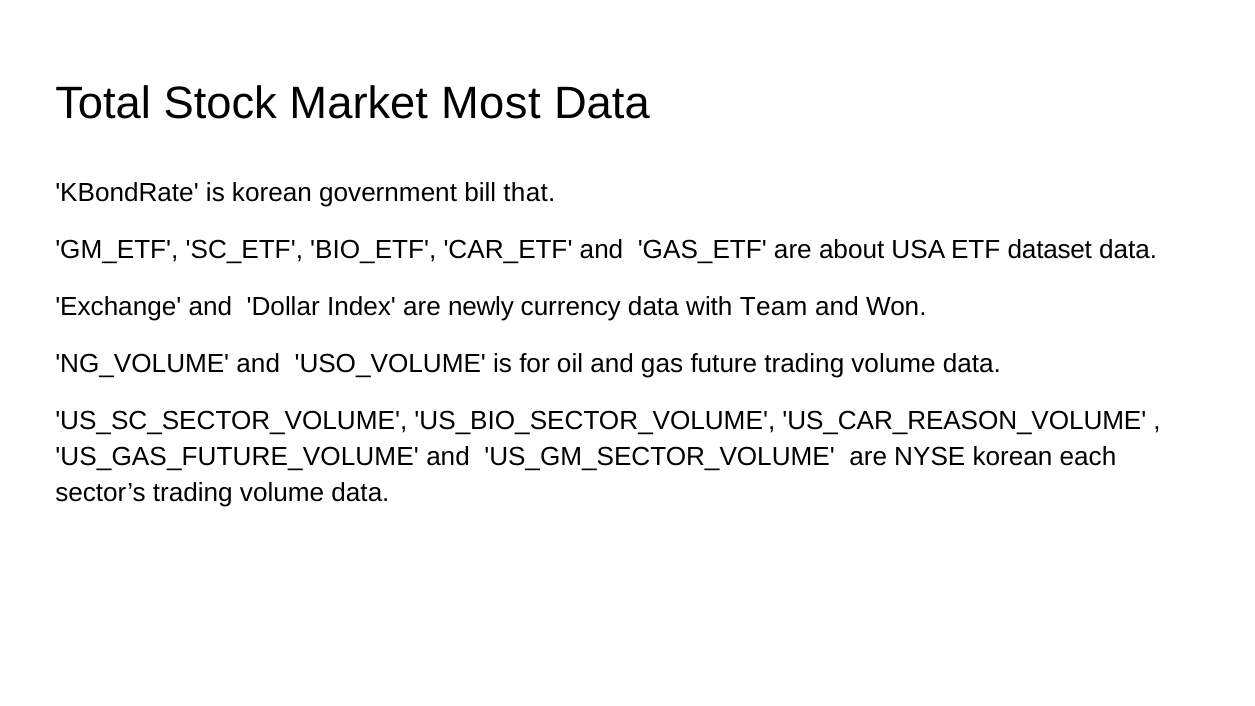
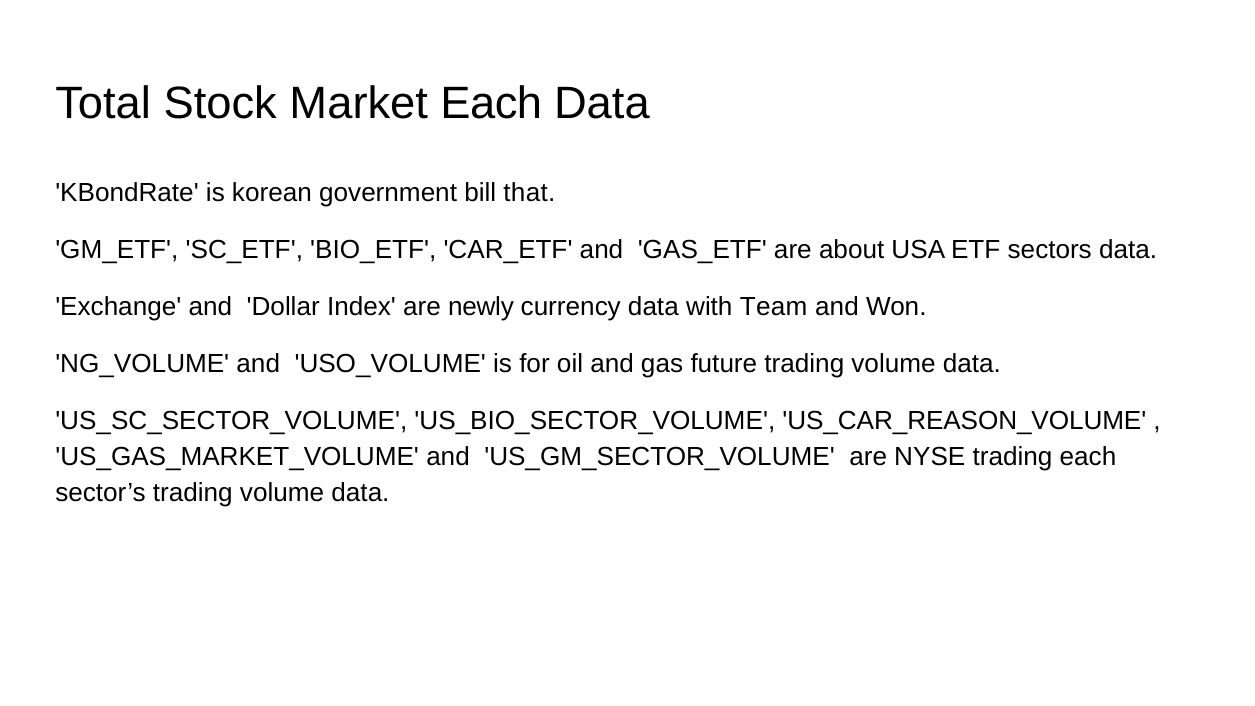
Market Most: Most -> Each
dataset: dataset -> sectors
US_GAS_FUTURE_VOLUME: US_GAS_FUTURE_VOLUME -> US_GAS_MARKET_VOLUME
NYSE korean: korean -> trading
